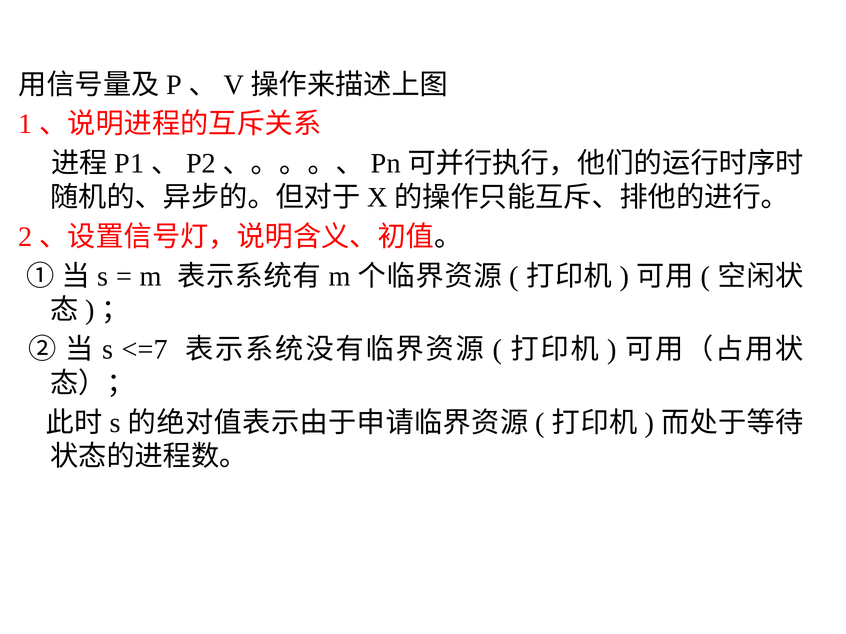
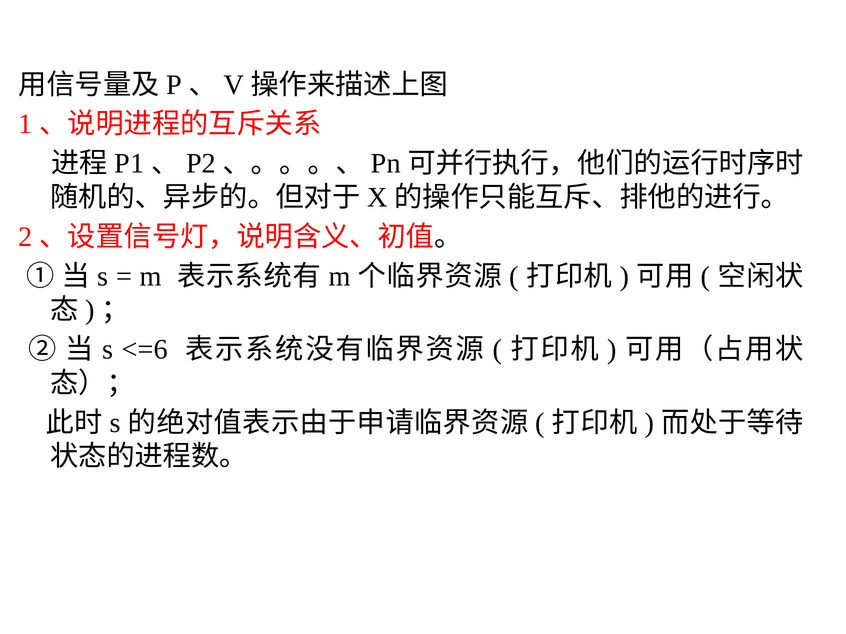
<=7: <=7 -> <=6
